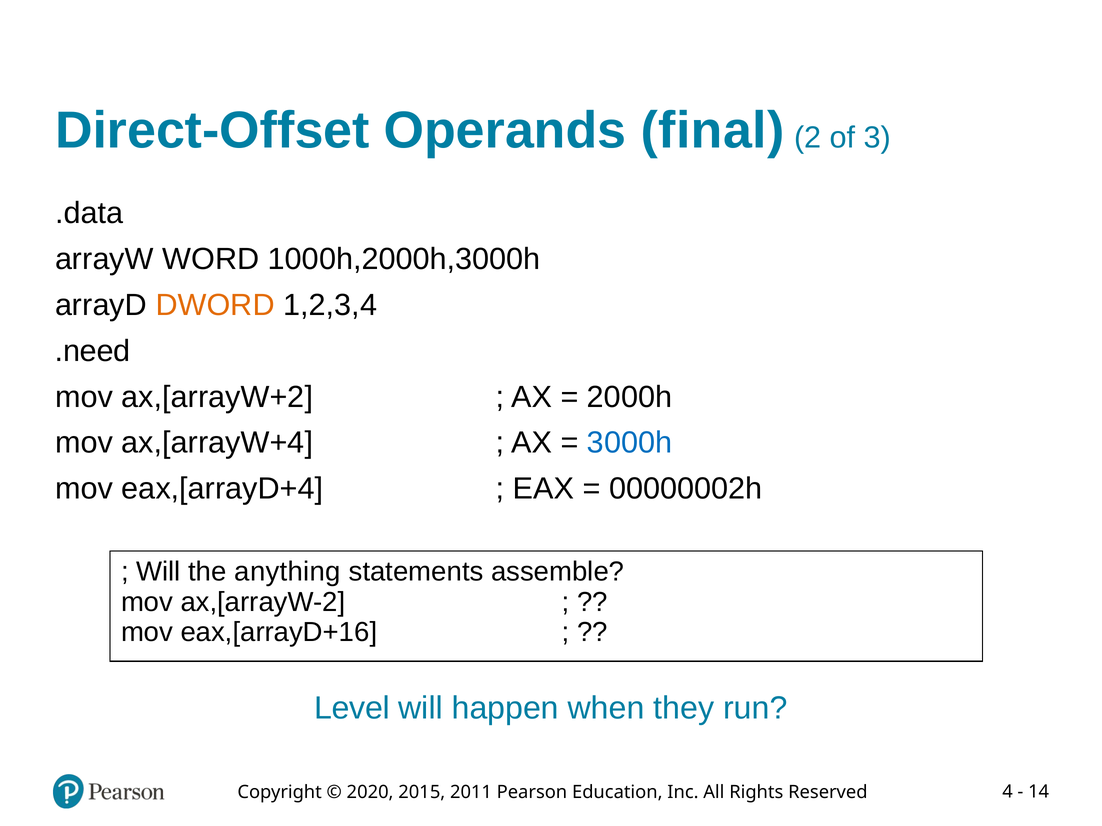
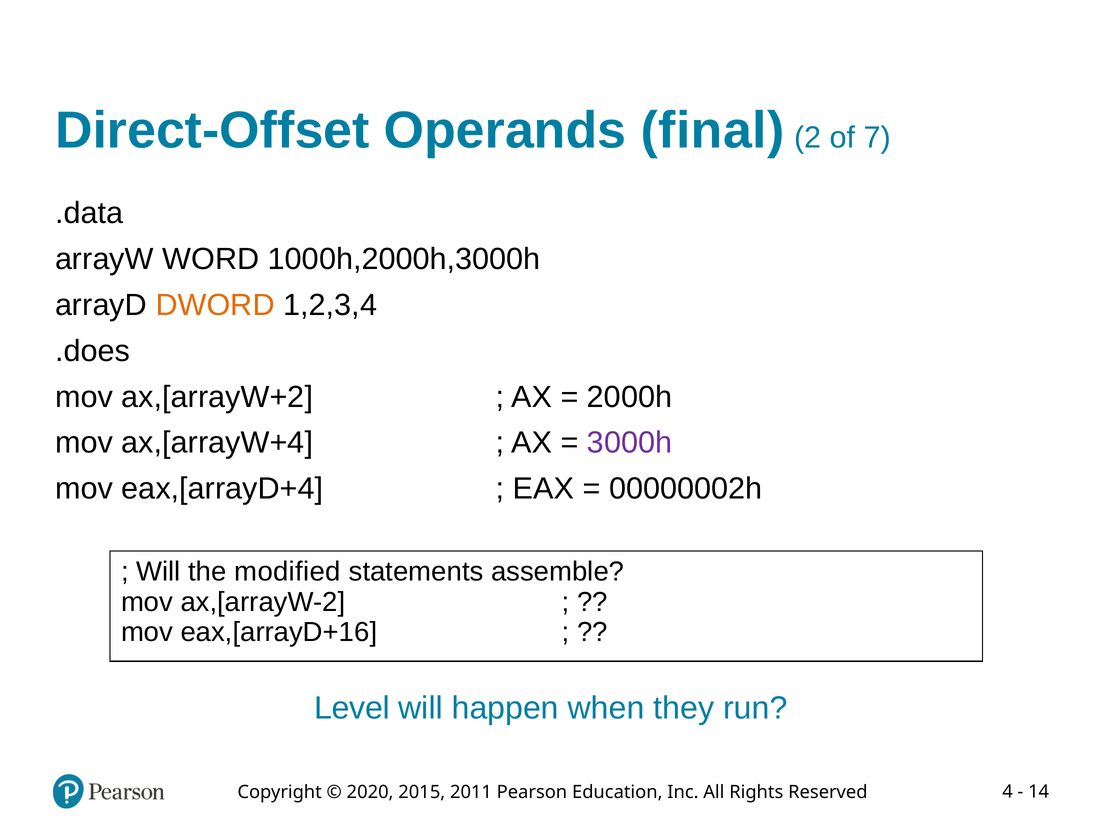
3: 3 -> 7
.need: .need -> .does
3000h colour: blue -> purple
anything: anything -> modified
